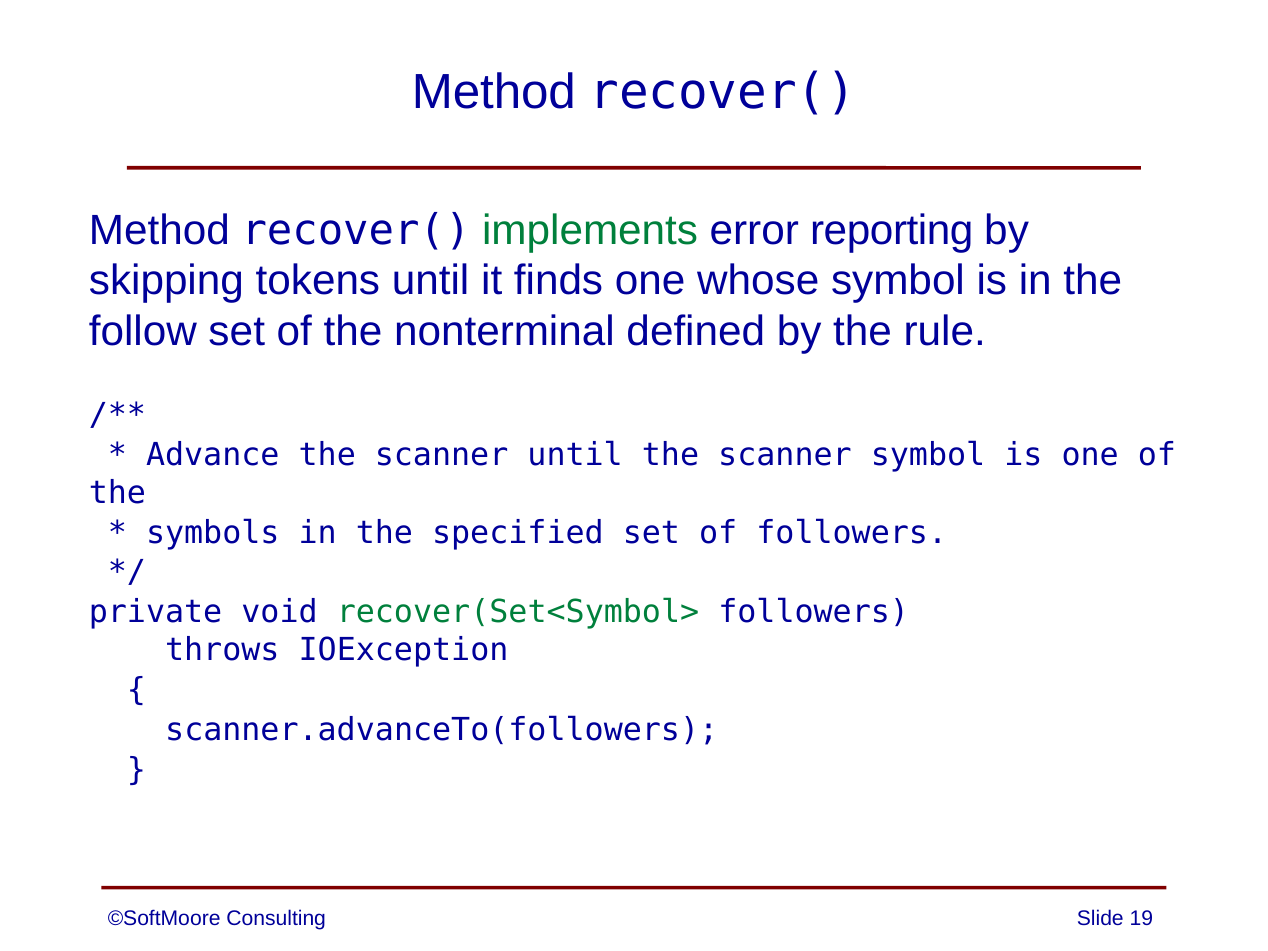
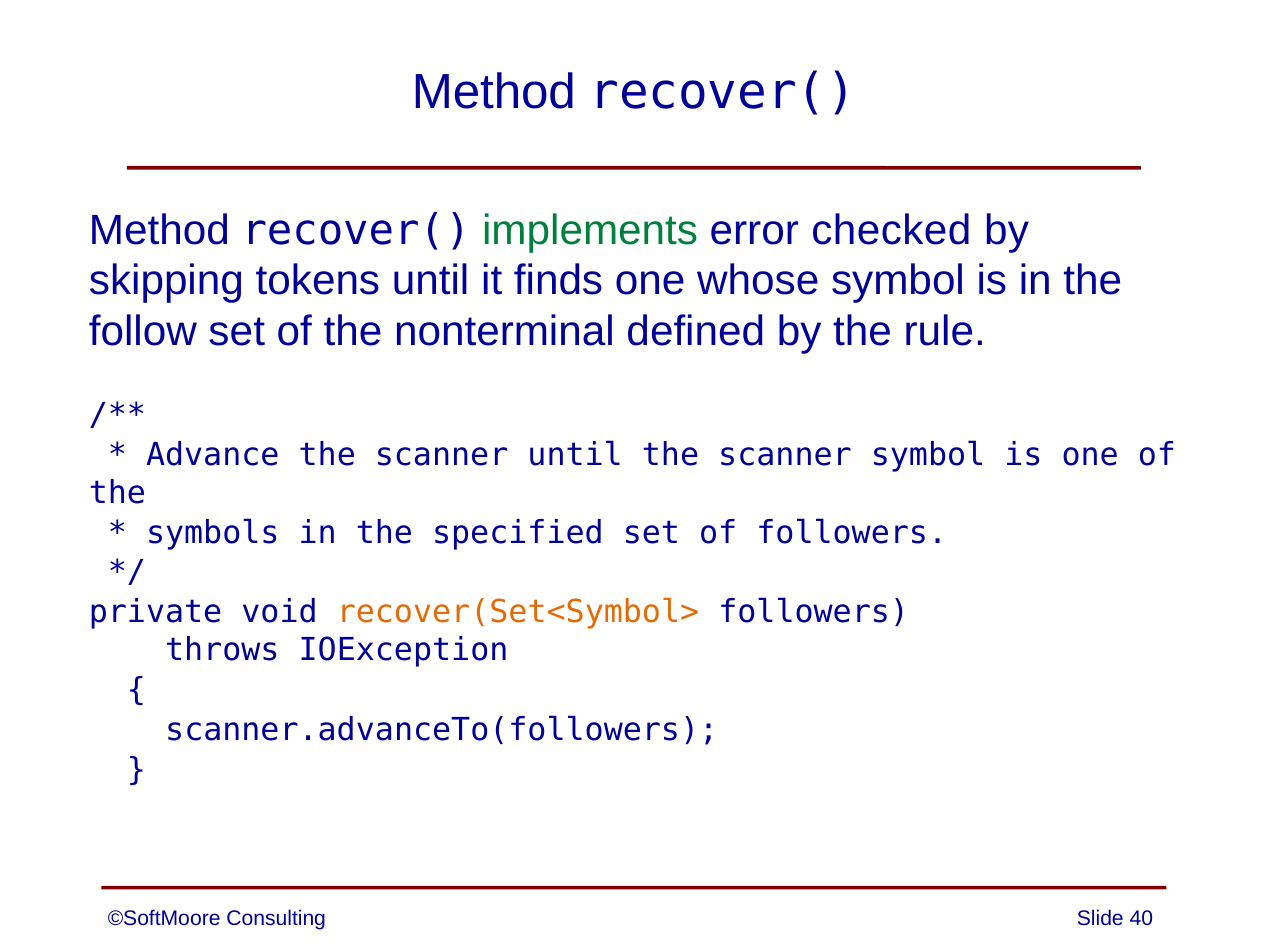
reporting: reporting -> checked
recover(Set<Symbol> colour: green -> orange
19: 19 -> 40
